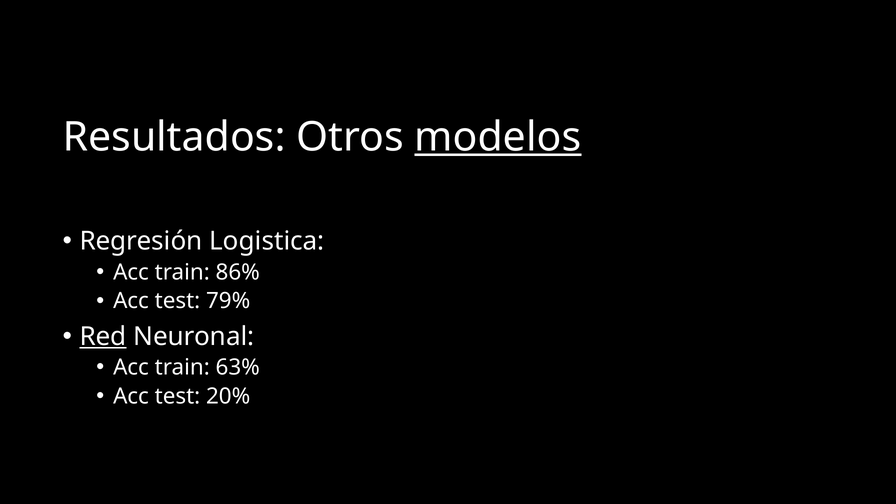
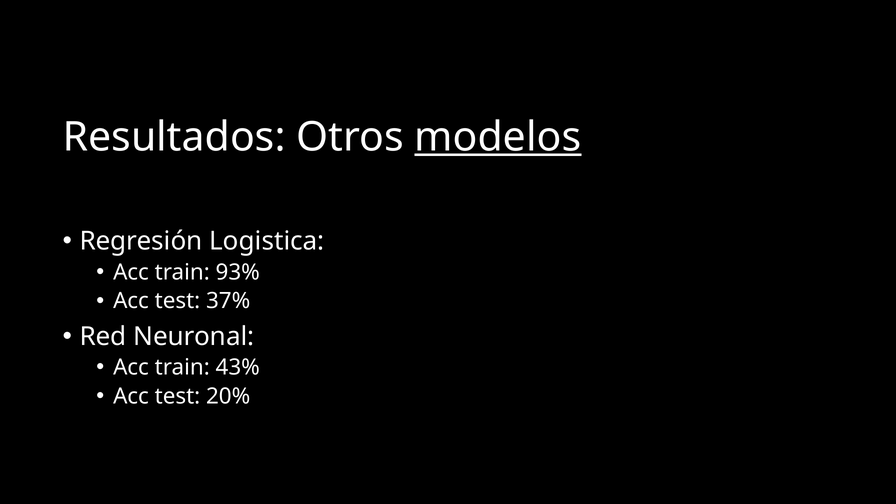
86%: 86% -> 93%
79%: 79% -> 37%
Red underline: present -> none
63%: 63% -> 43%
